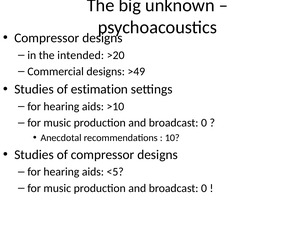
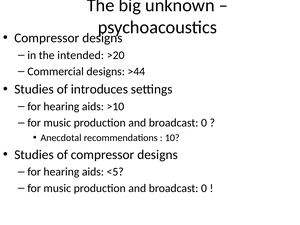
>49: >49 -> >44
estimation: estimation -> introduces
